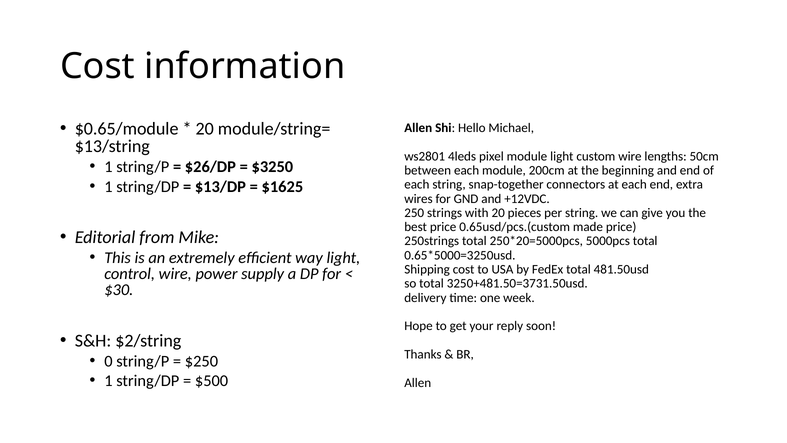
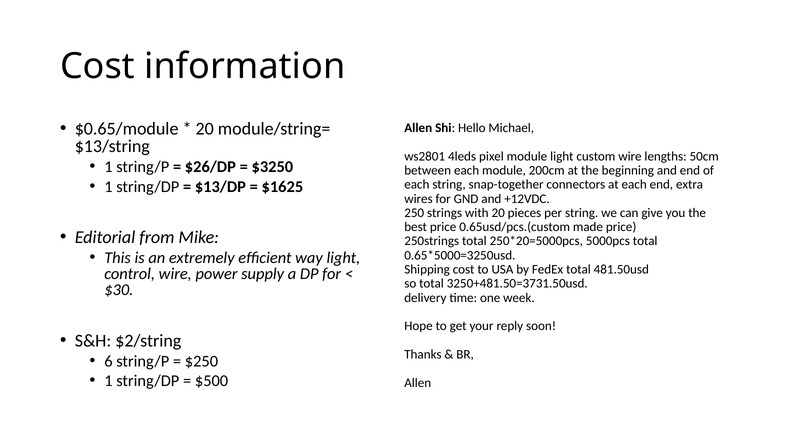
0: 0 -> 6
